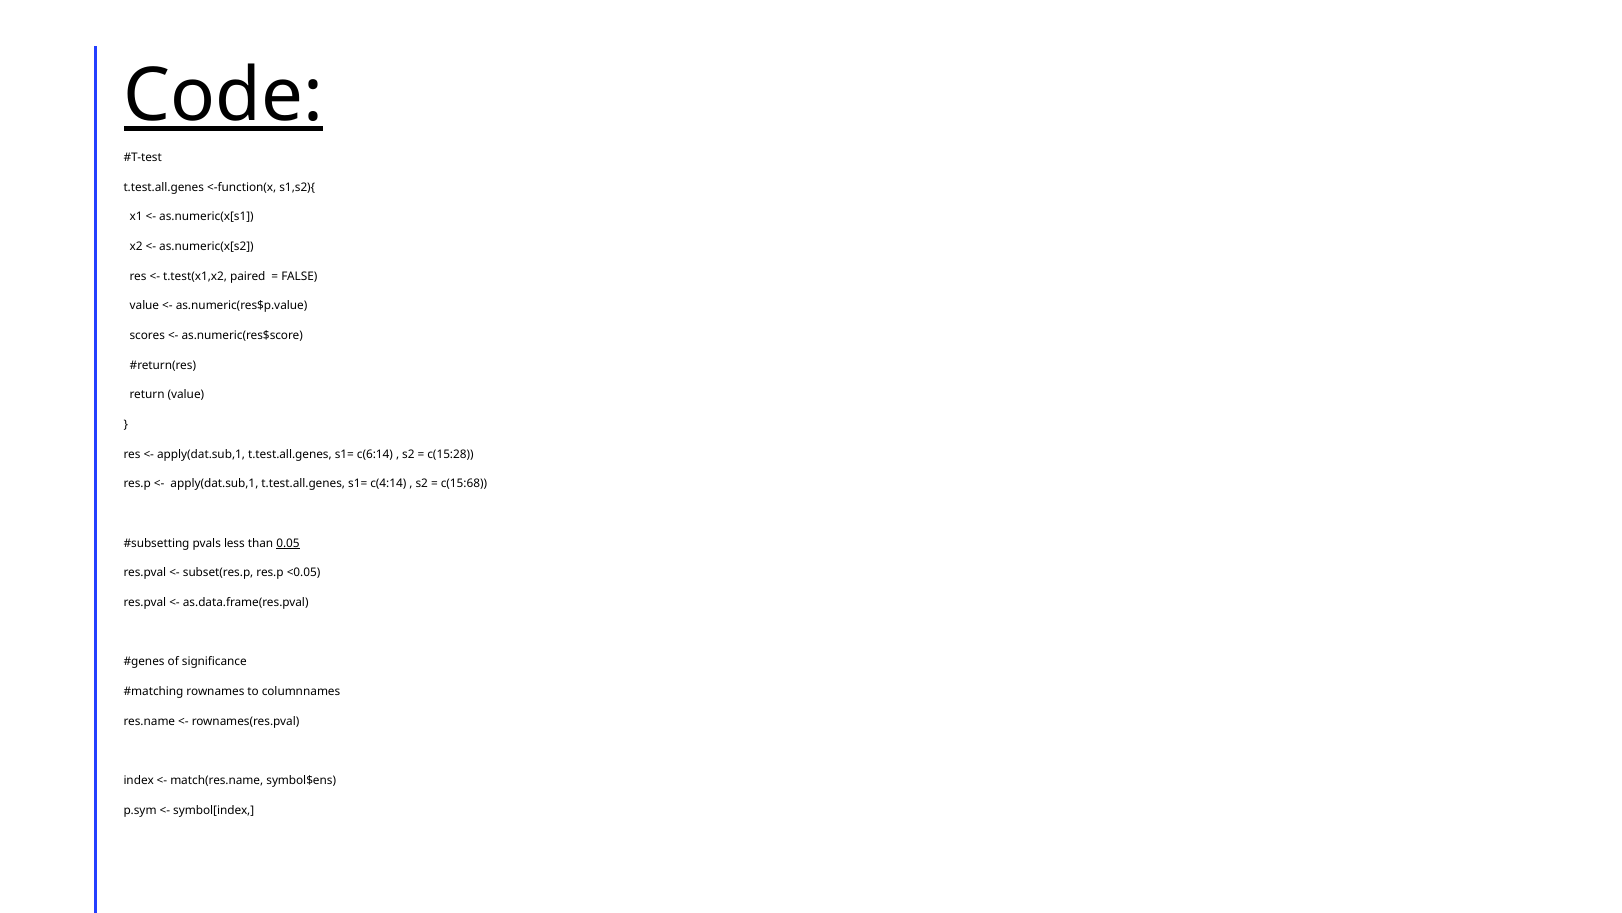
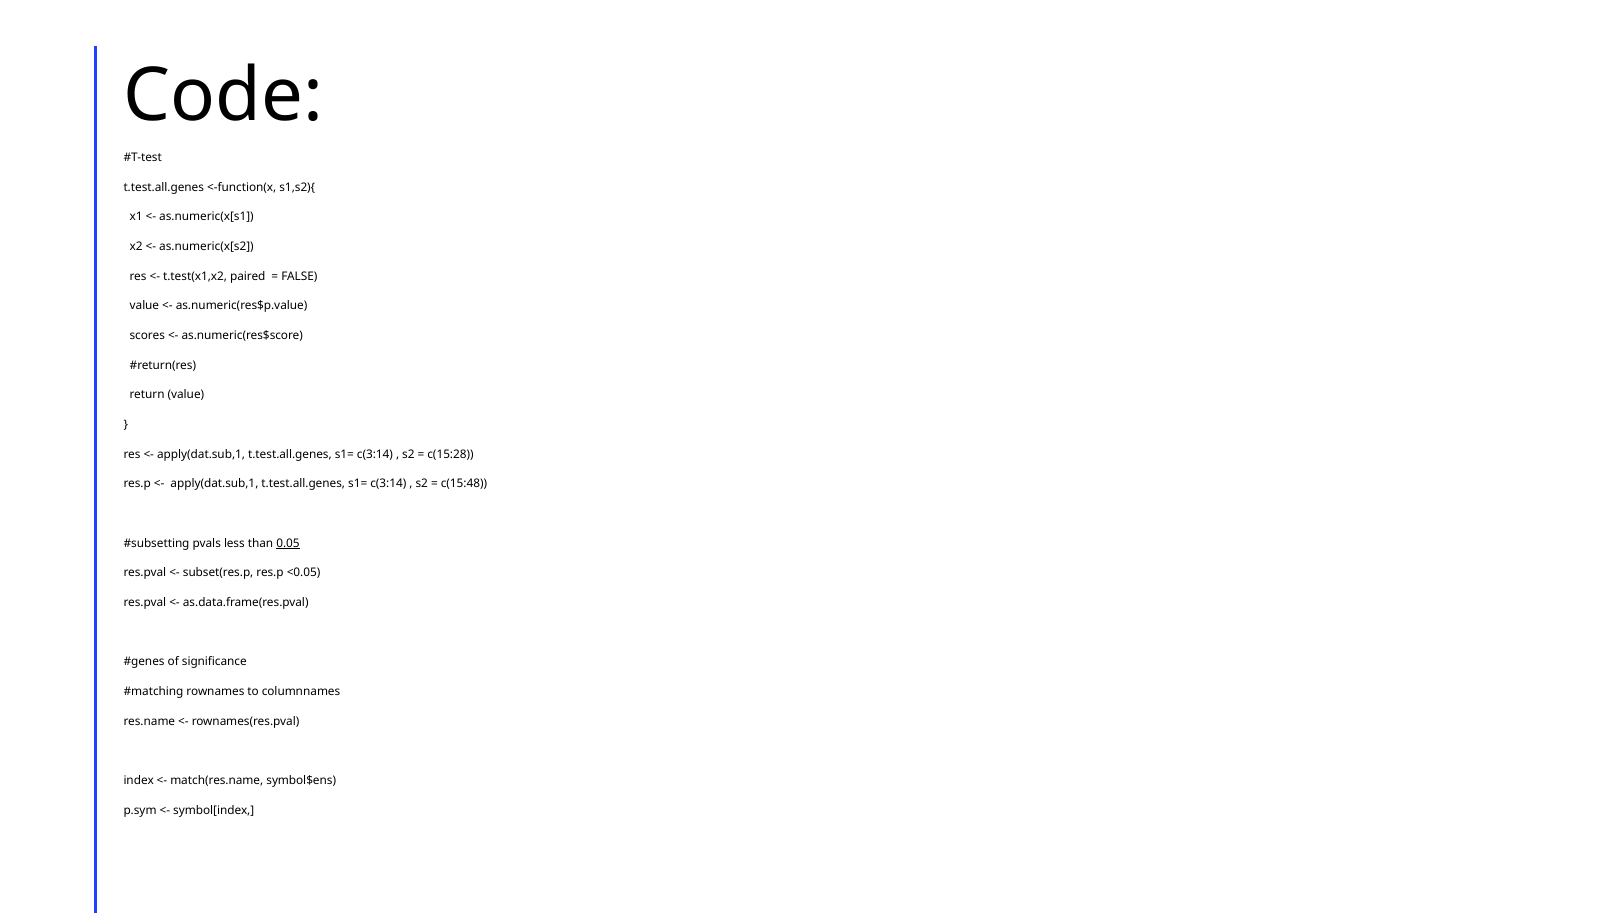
Code underline: present -> none
c(6:14 at (375, 454): c(6:14 -> c(3:14
c(4:14 at (388, 484): c(4:14 -> c(3:14
c(15:68: c(15:68 -> c(15:48
